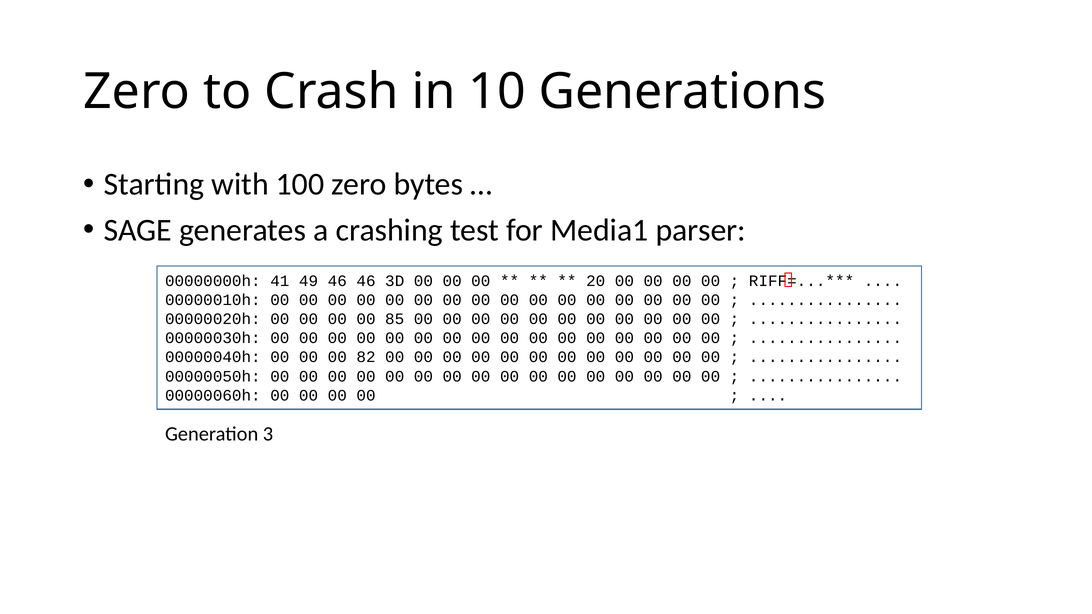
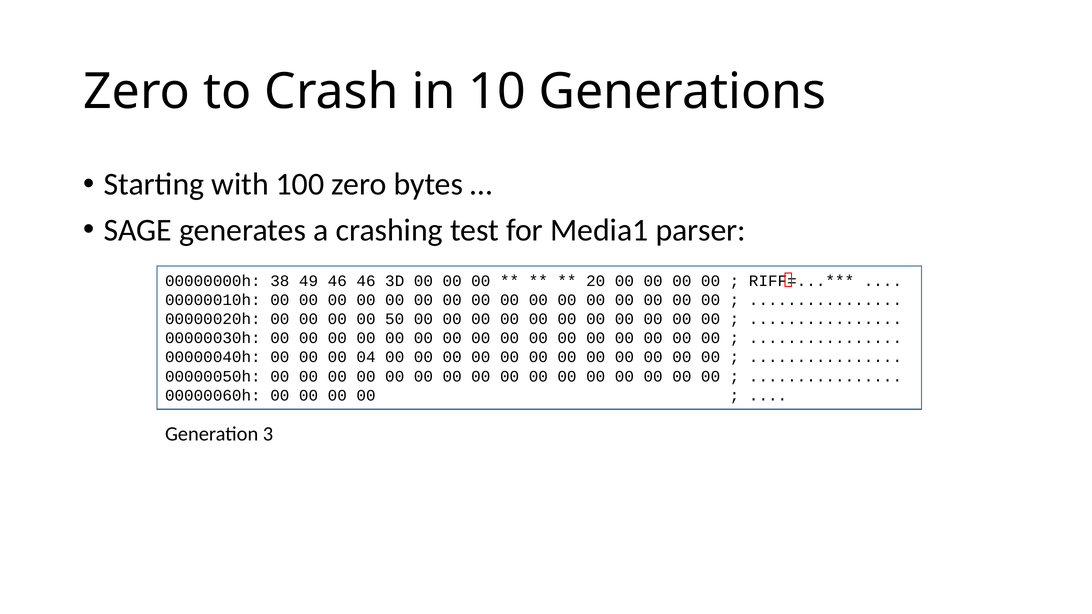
41: 41 -> 38
85: 85 -> 50
82: 82 -> 04
